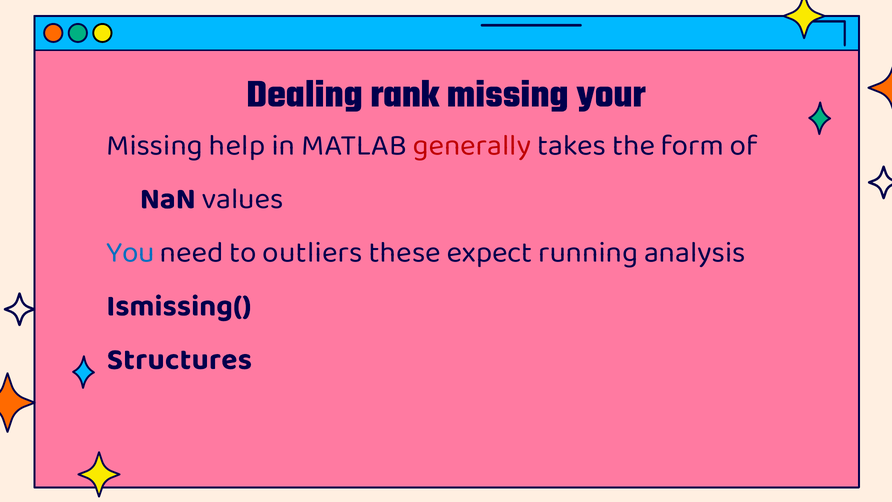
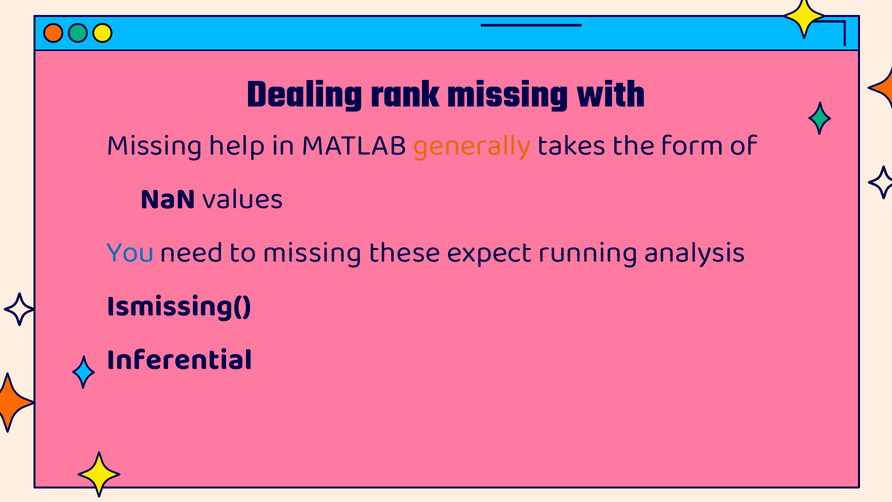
your: your -> with
generally colour: red -> orange
to outliers: outliers -> missing
Structures: Structures -> Inferential
